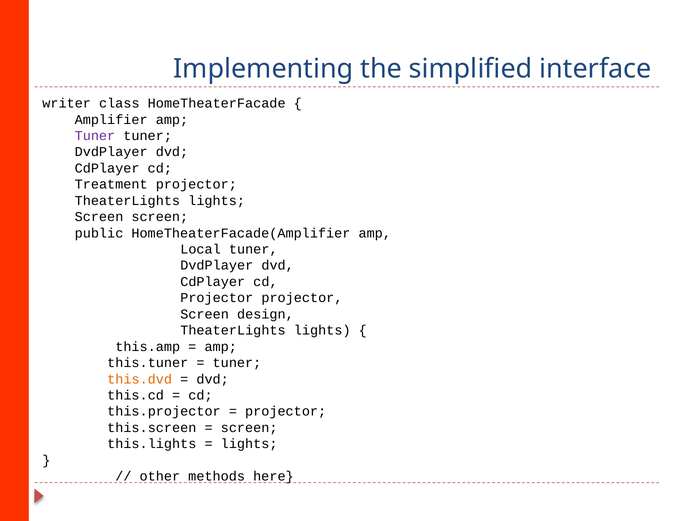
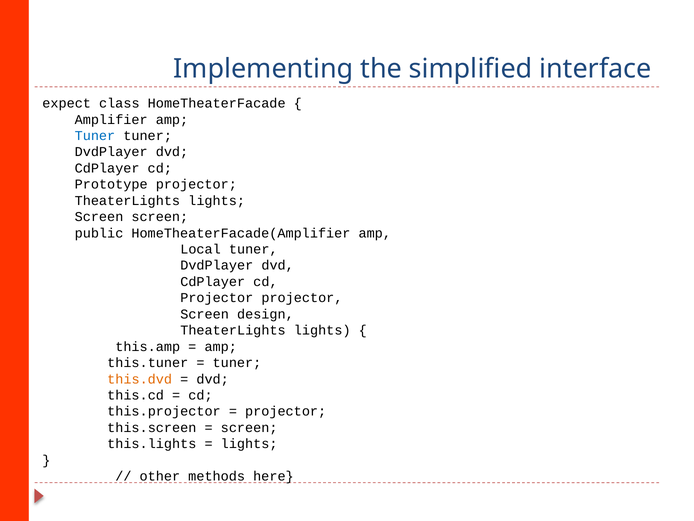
writer: writer -> expect
Tuner at (95, 136) colour: purple -> blue
Treatment: Treatment -> Prototype
